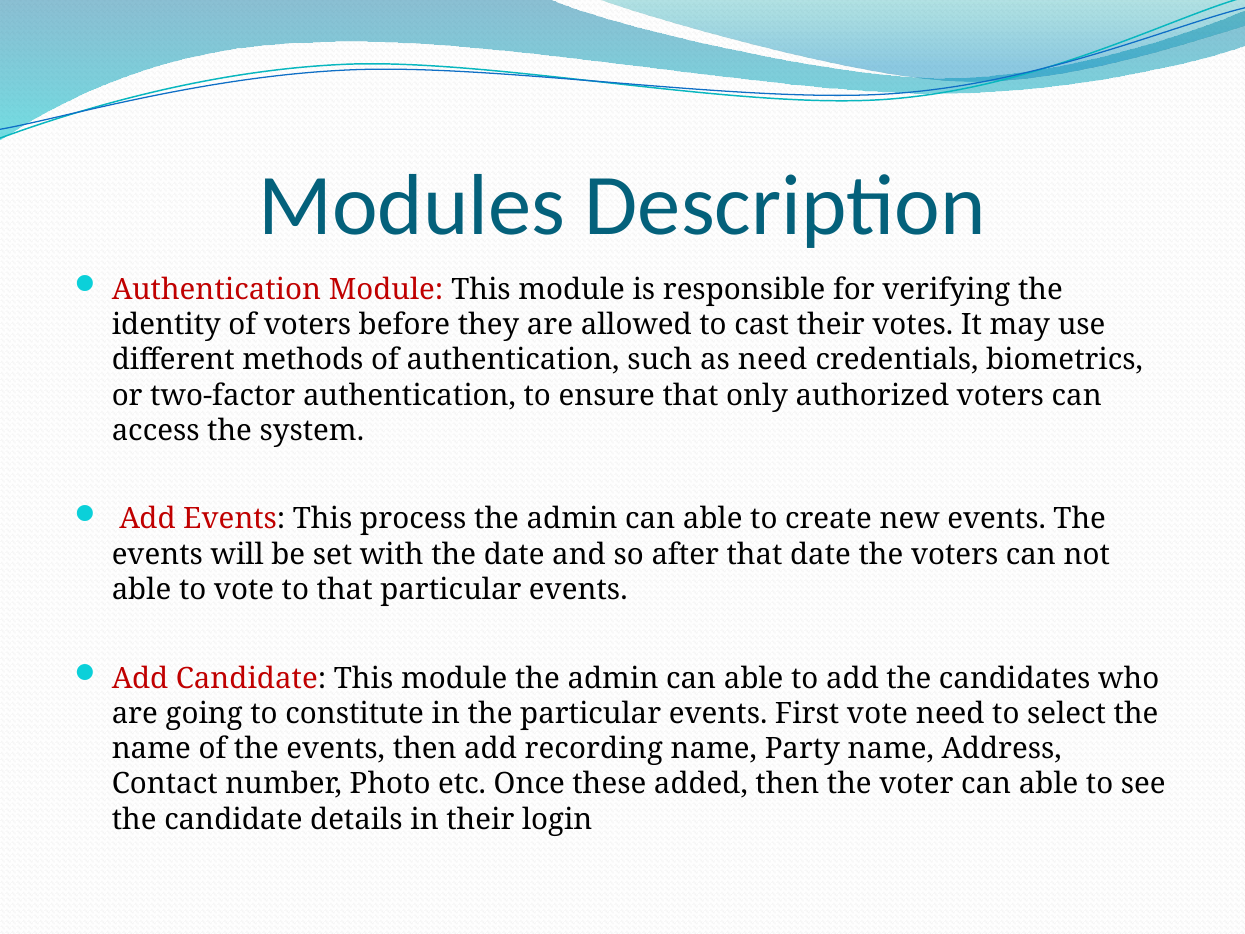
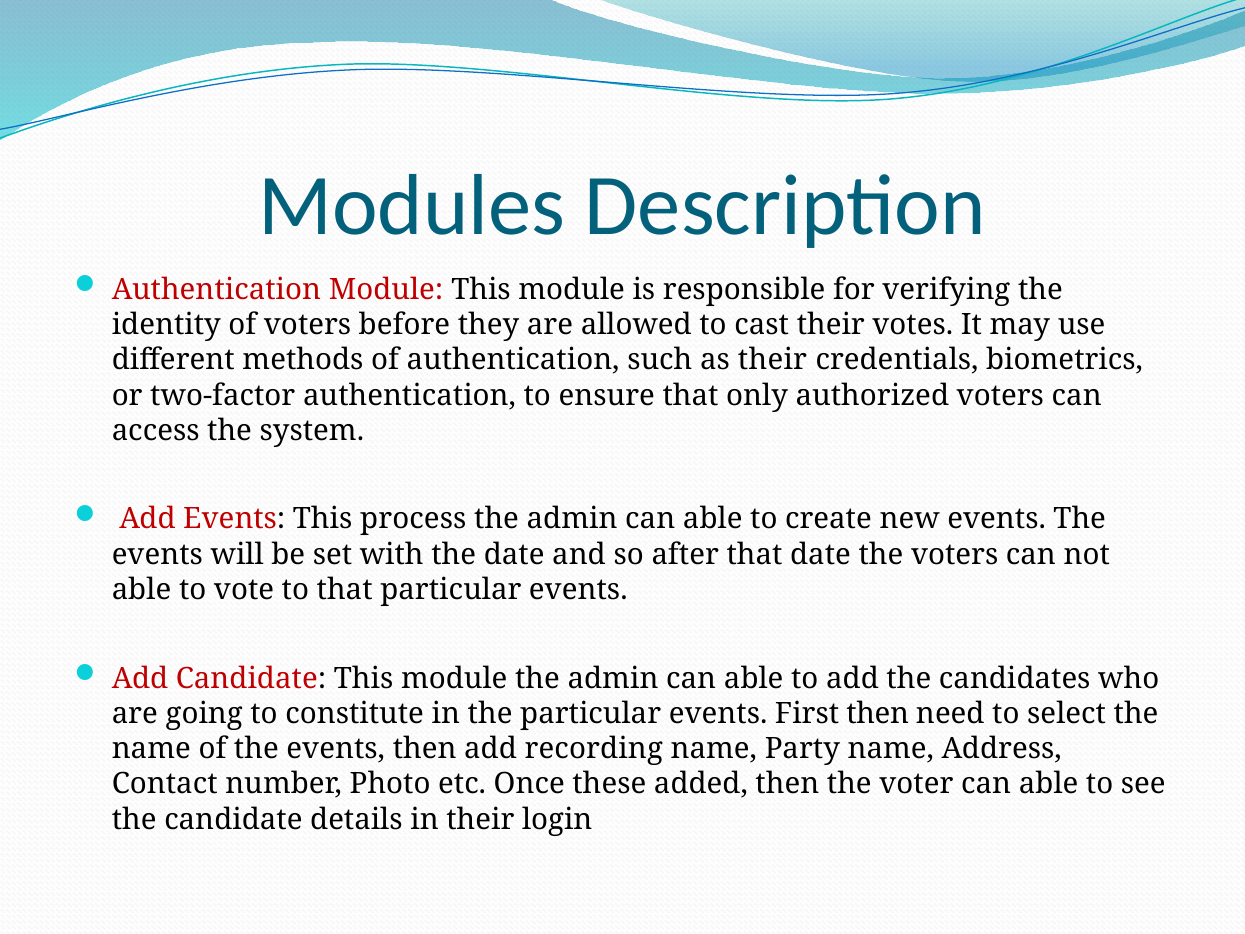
as need: need -> their
First vote: vote -> then
